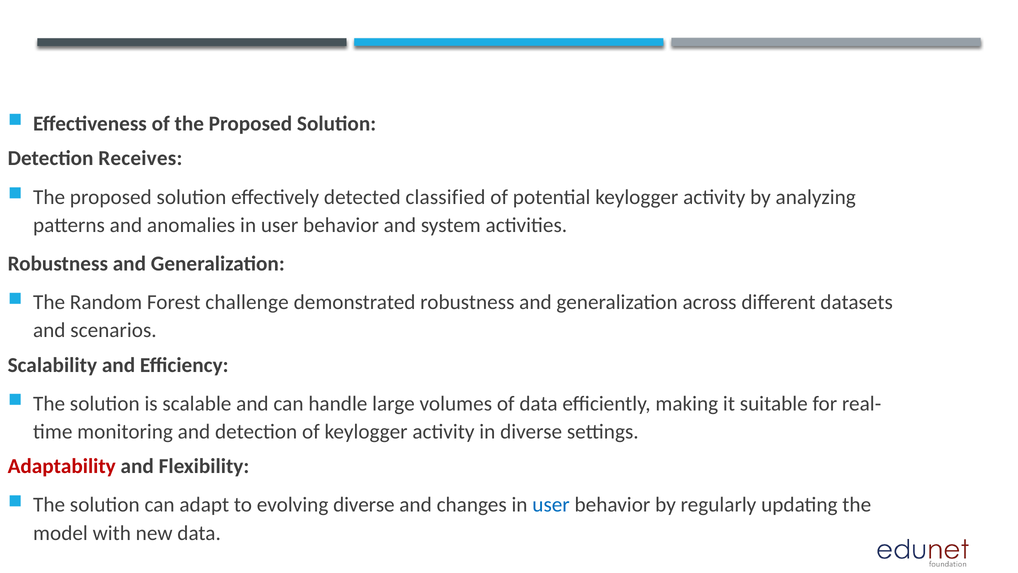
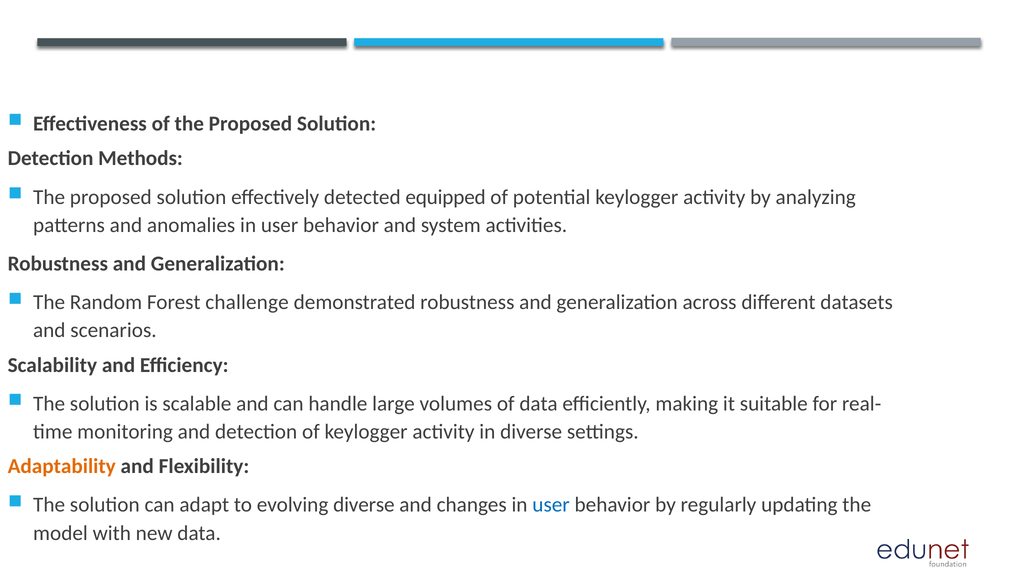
Receives: Receives -> Methods
classified: classified -> equipped
Adaptability colour: red -> orange
